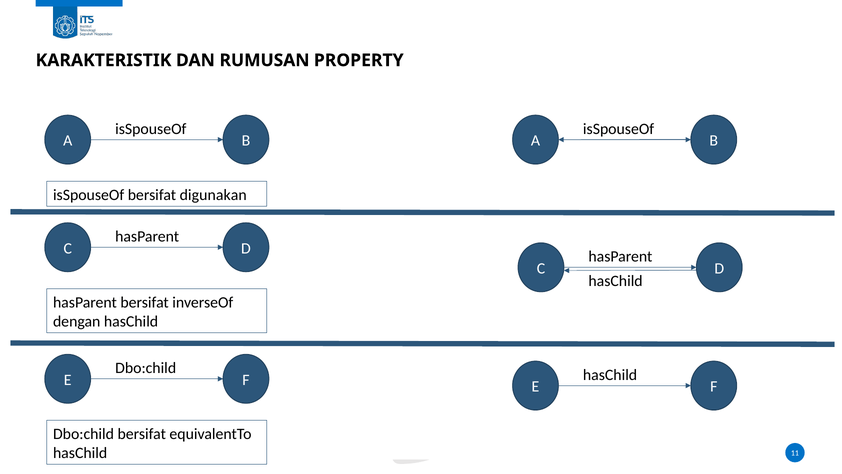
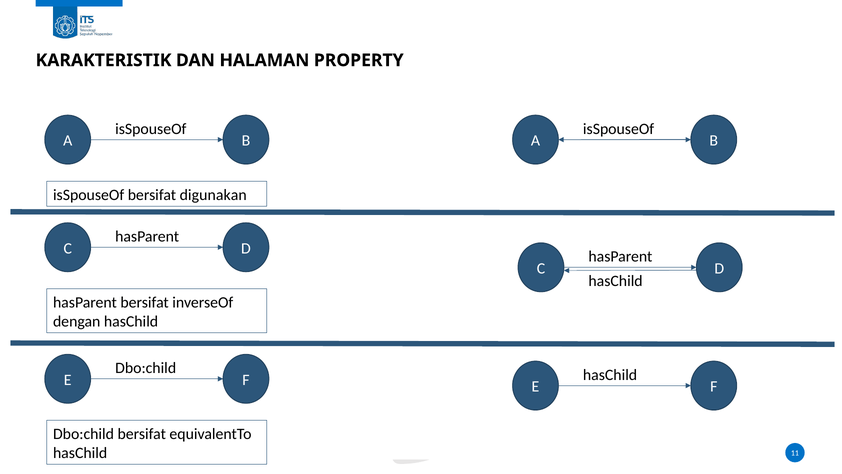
RUMUSAN: RUMUSAN -> HALAMAN
